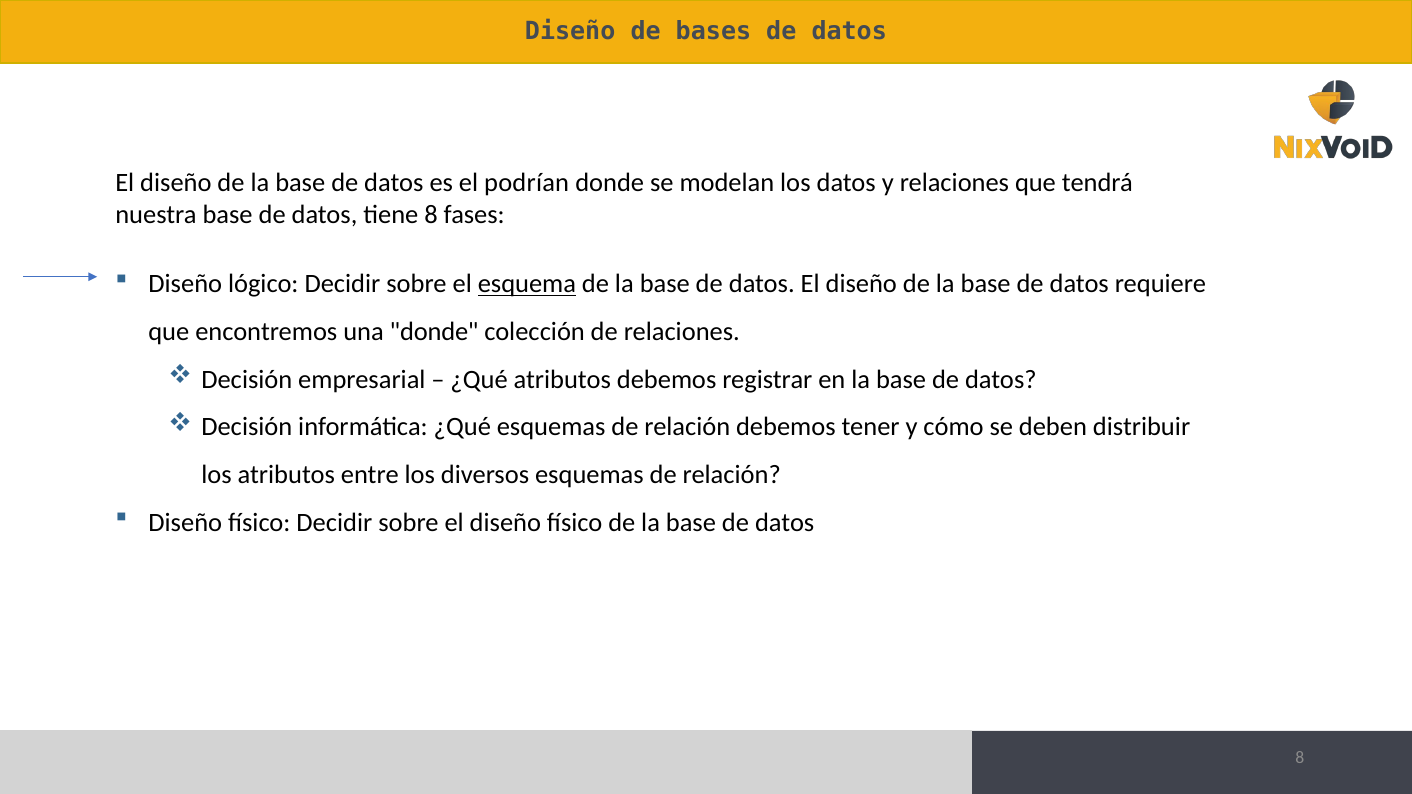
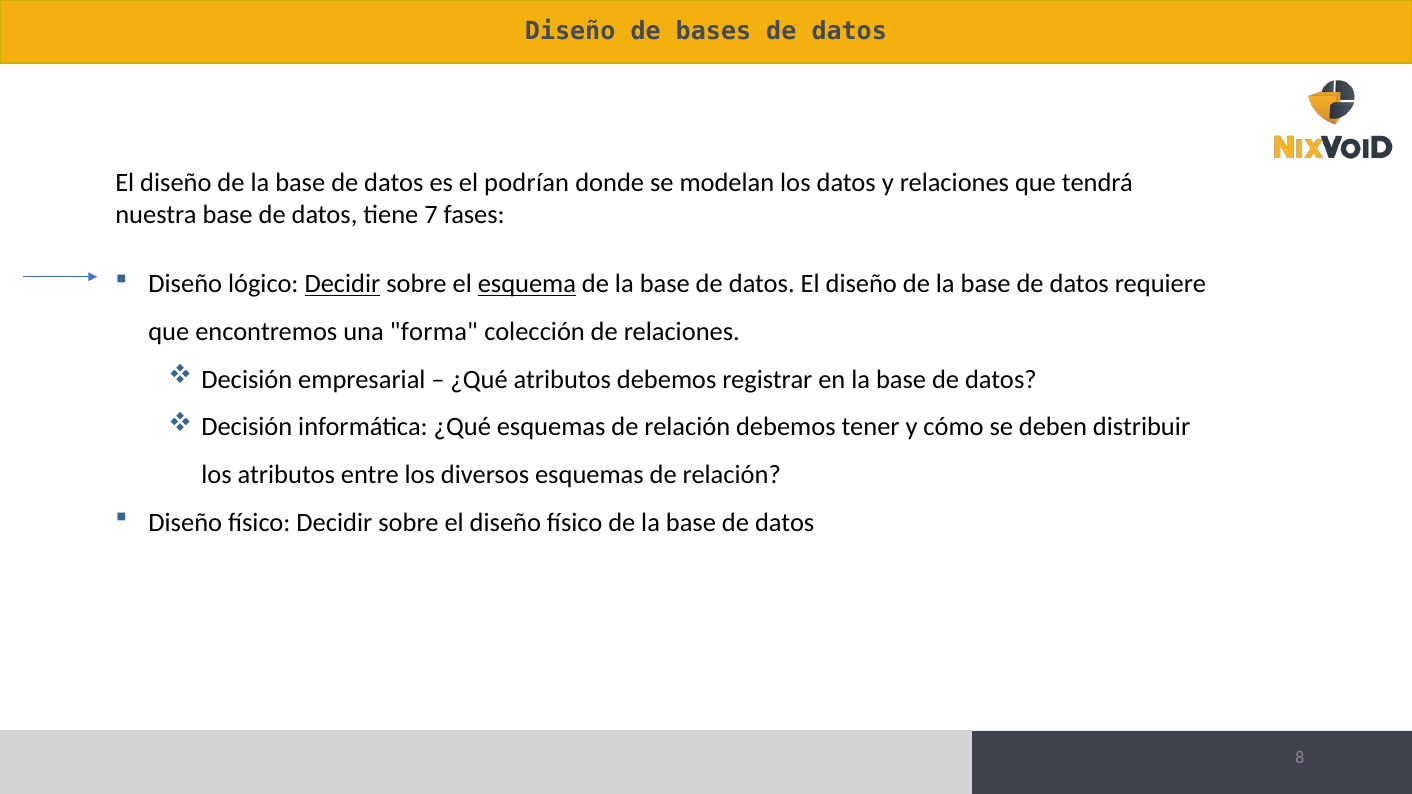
tiene 8: 8 -> 7
Decidir at (342, 284) underline: none -> present
una donde: donde -> forma
